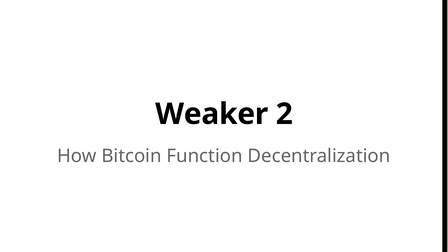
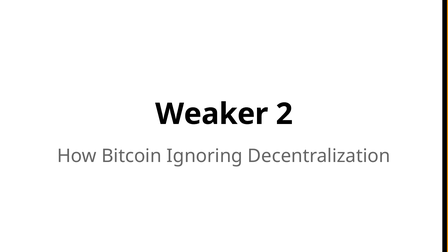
Function: Function -> Ignoring
